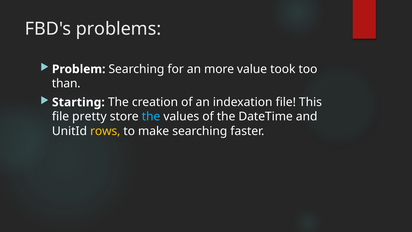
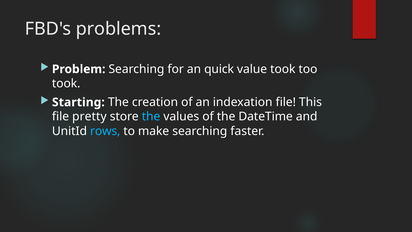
more: more -> quick
than at (66, 83): than -> took
rows colour: yellow -> light blue
